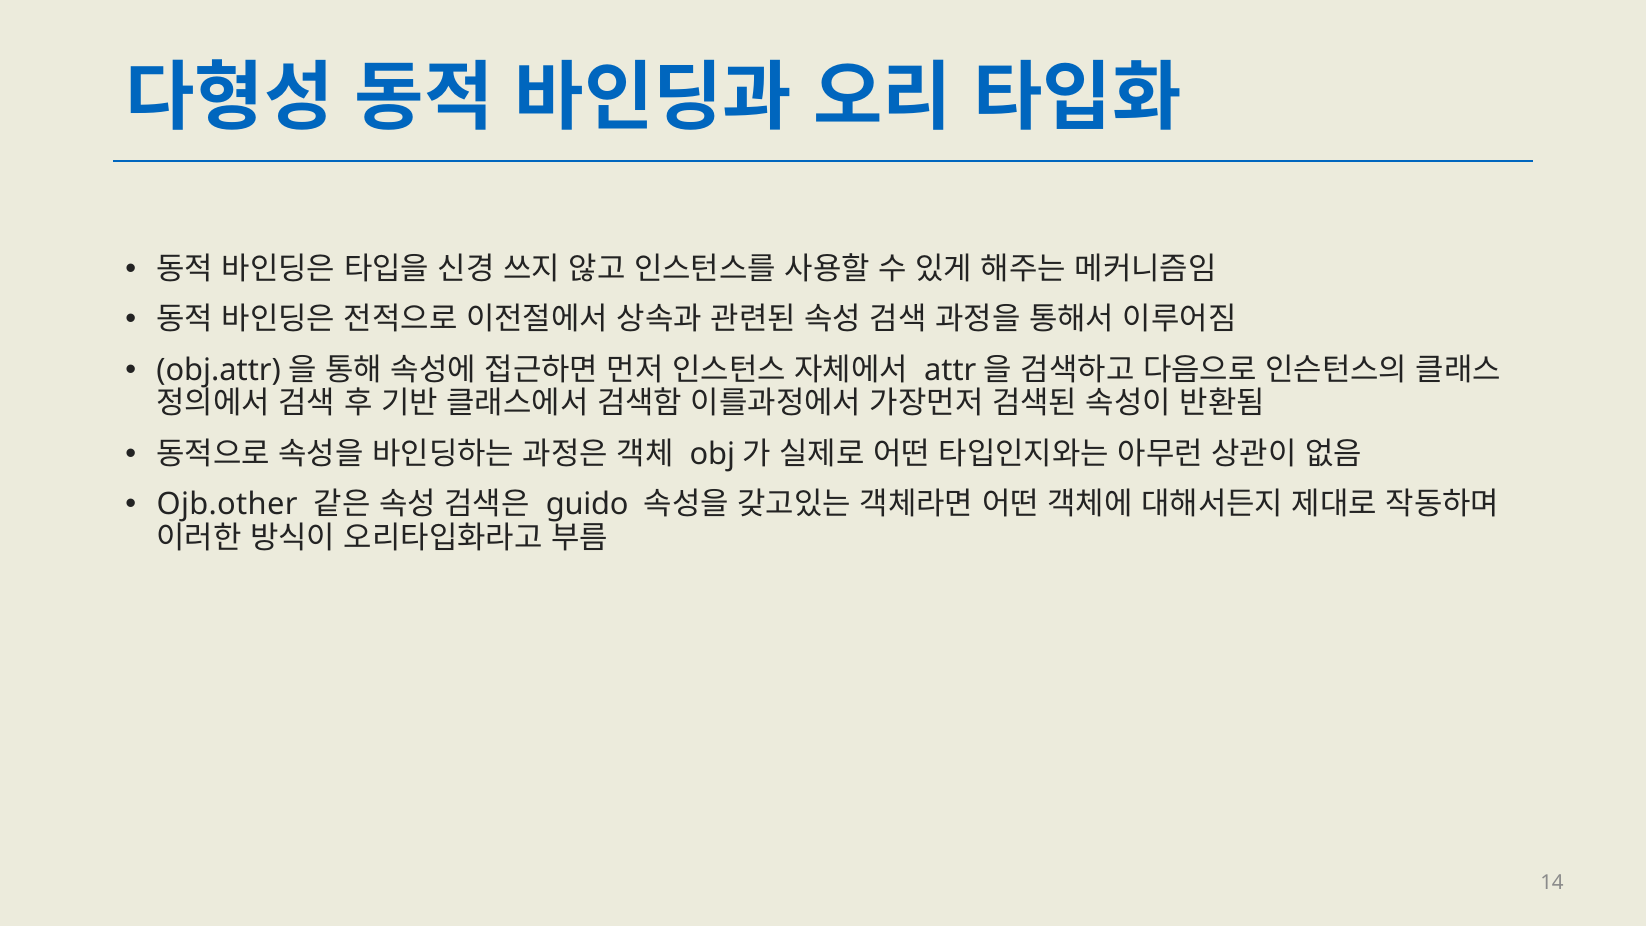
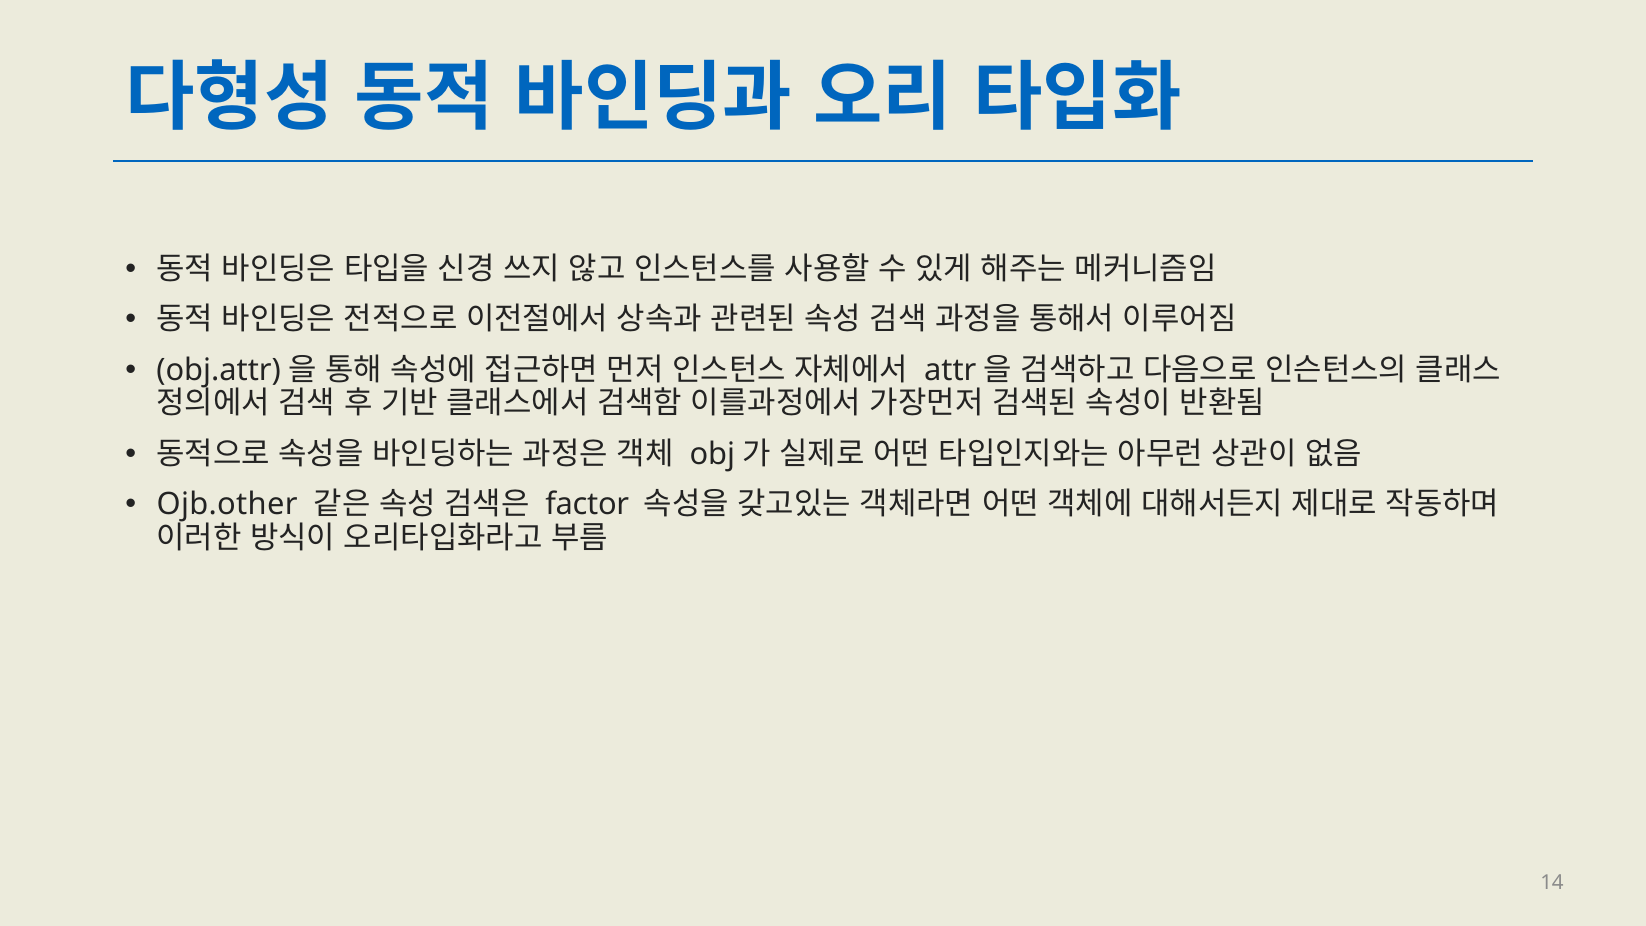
guido: guido -> factor
